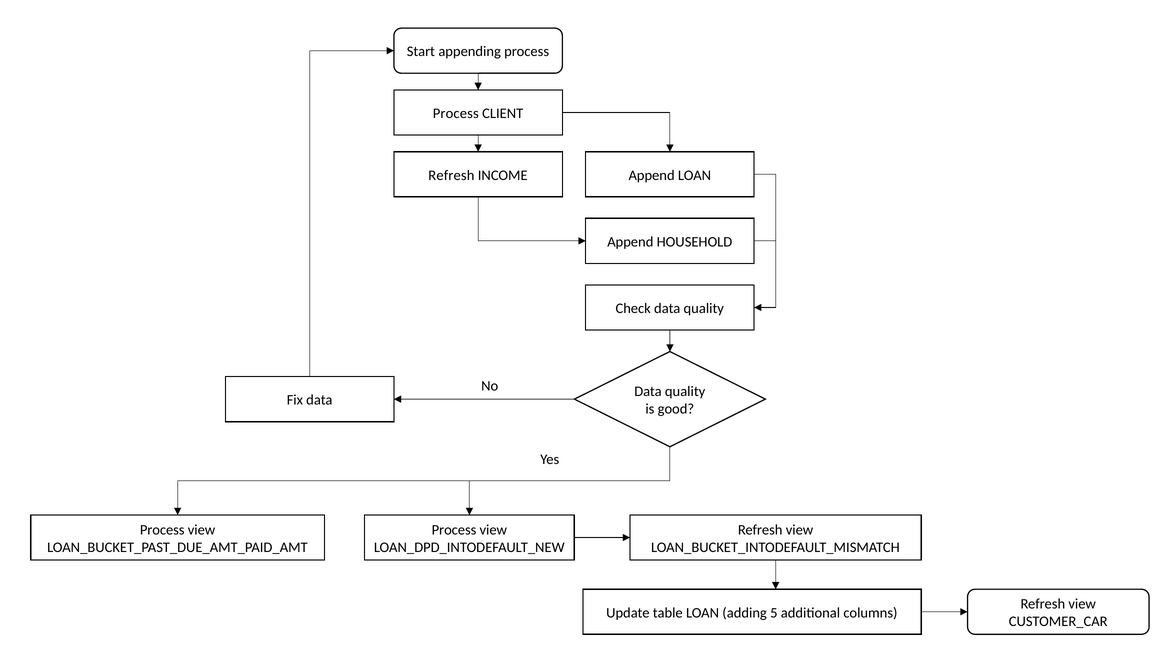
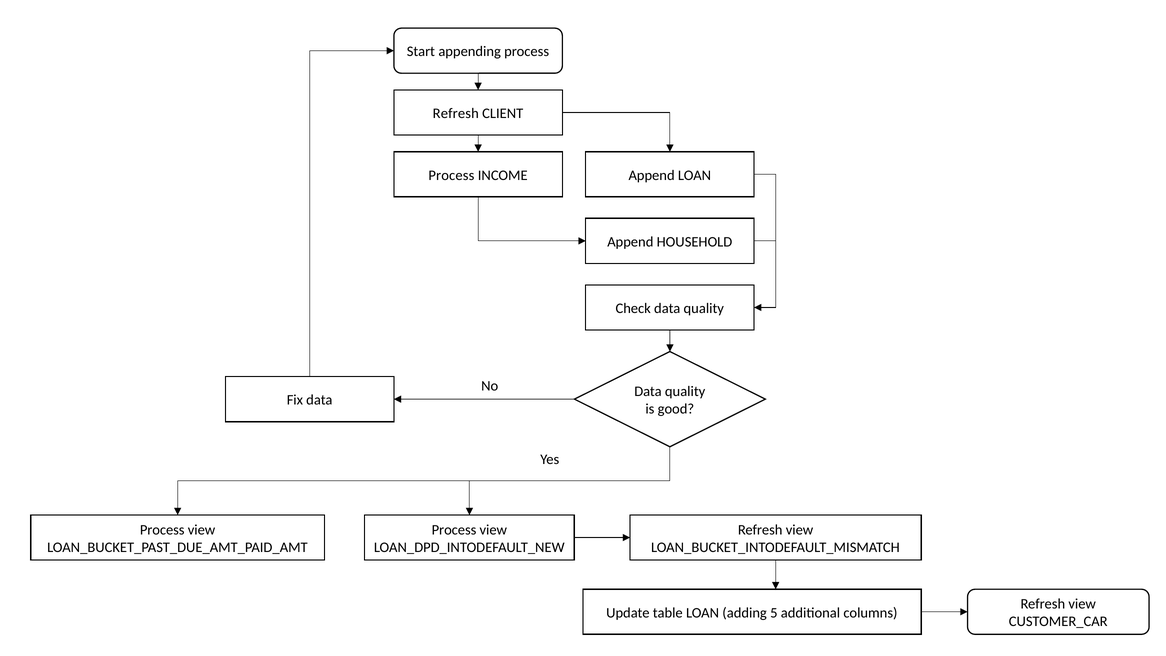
Process at (456, 113): Process -> Refresh
Refresh at (451, 175): Refresh -> Process
